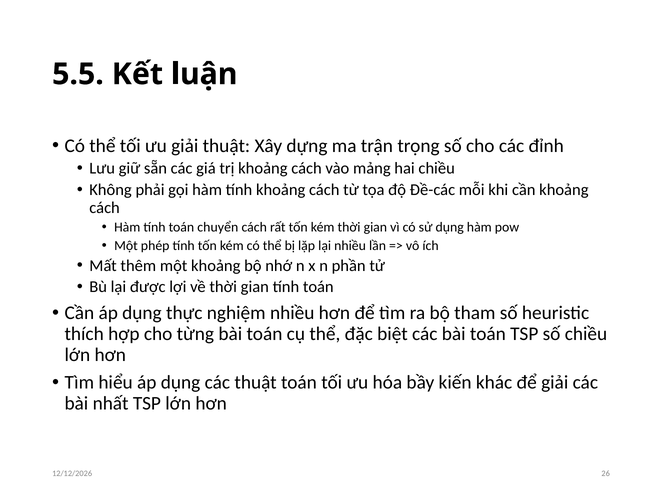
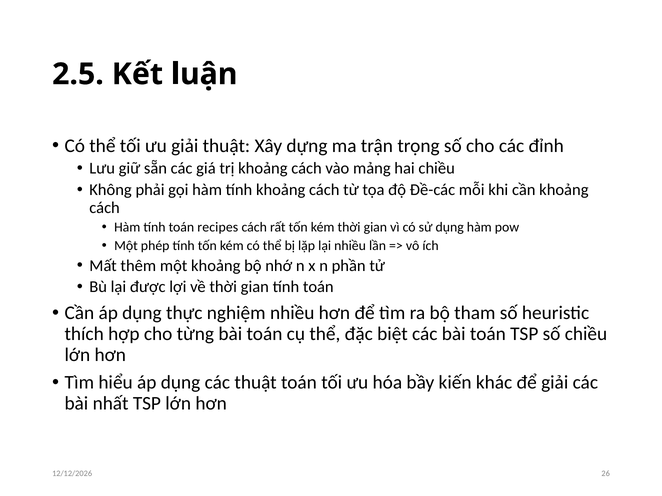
5.5: 5.5 -> 2.5
chuyển: chuyển -> recipes
